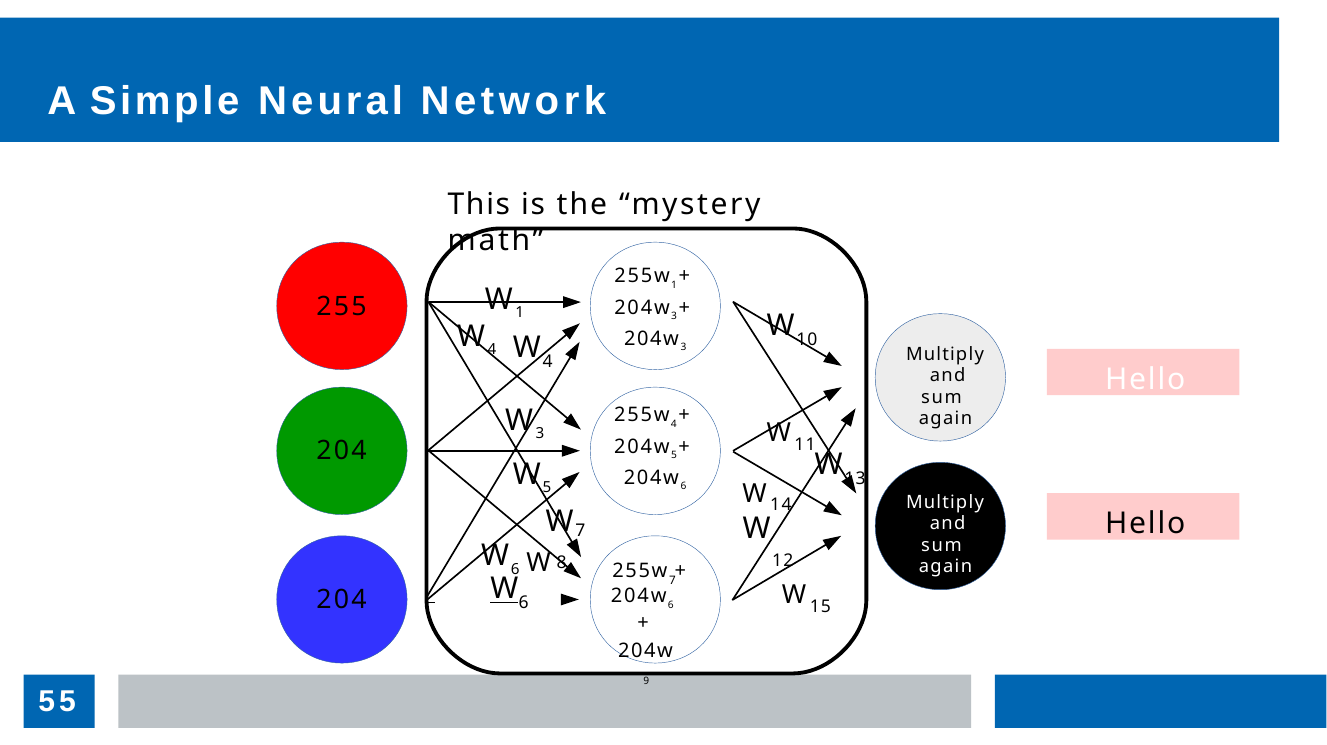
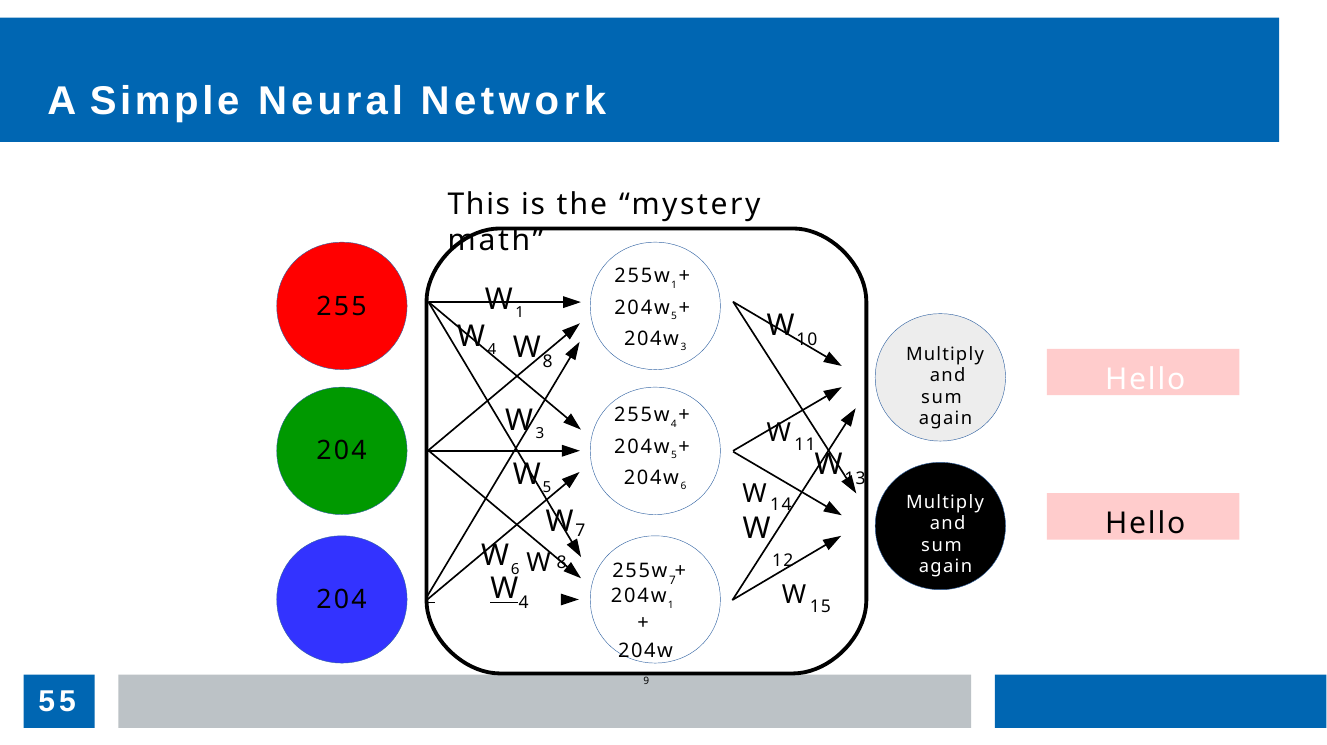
3 at (674, 316): 3 -> 5
4 at (548, 362): 4 -> 8
6 at (524, 603): 6 -> 4
6 at (671, 605): 6 -> 1
